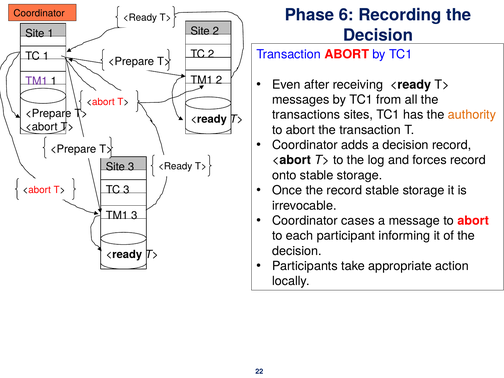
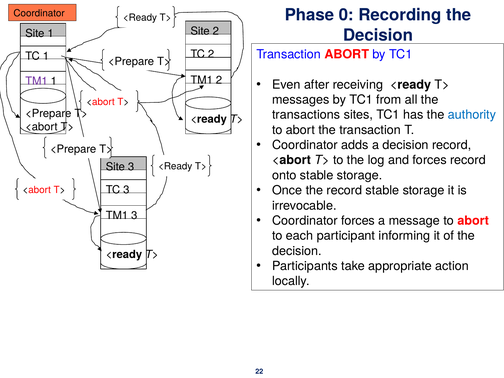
6: 6 -> 0
authority colour: orange -> blue
Coordinator cases: cases -> forces
